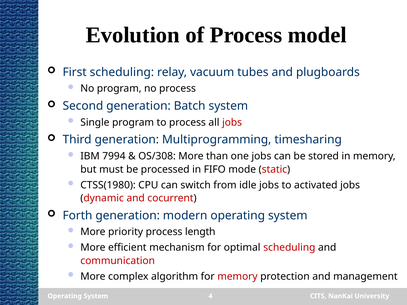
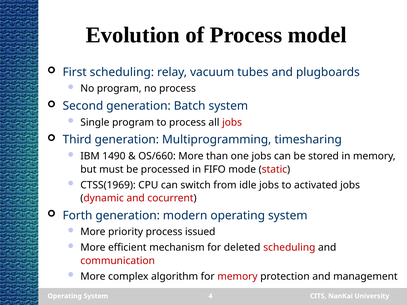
7994: 7994 -> 1490
OS/308: OS/308 -> OS/660
CTSS(1980: CTSS(1980 -> CTSS(1969
length: length -> issued
optimal: optimal -> deleted
